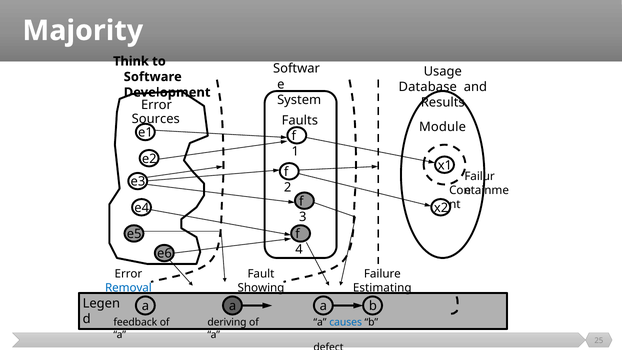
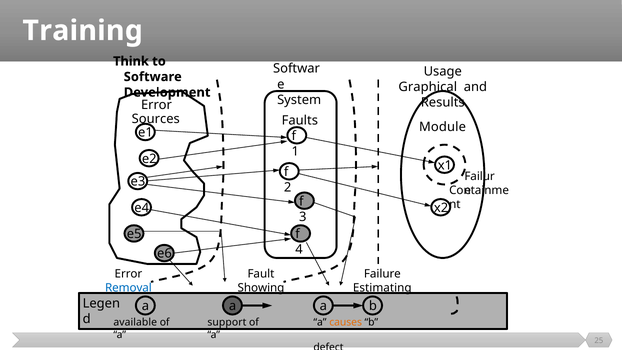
Majority: Majority -> Training
Database: Database -> Graphical
feedback: feedback -> available
causes colour: blue -> orange
deriving: deriving -> support
